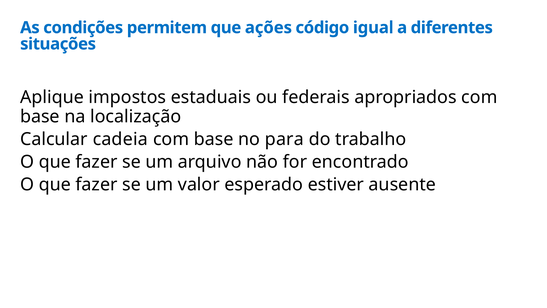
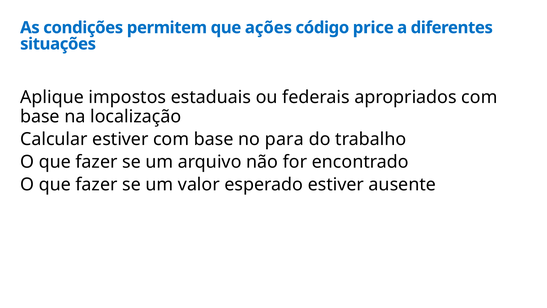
igual: igual -> price
Calcular cadeia: cadeia -> estiver
